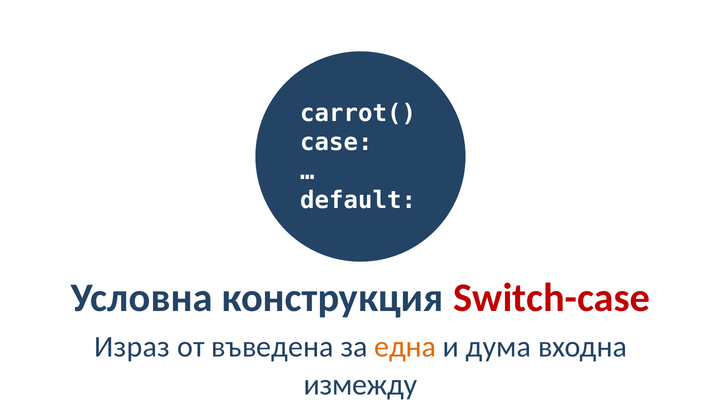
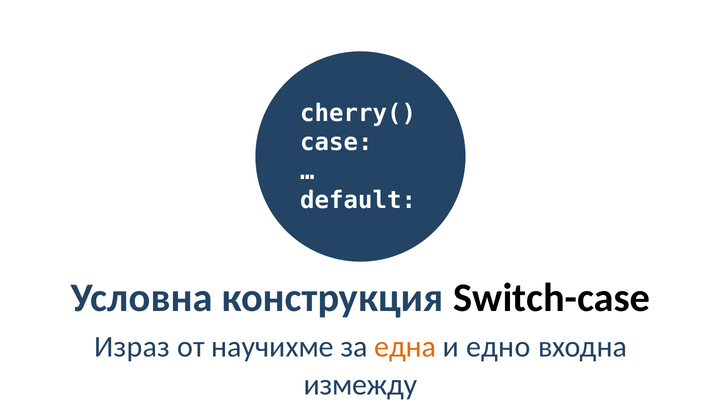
carrot(: carrot( -> cherry(
Switch-case colour: red -> black
въведена: въведена -> научихме
дума: дума -> едно
